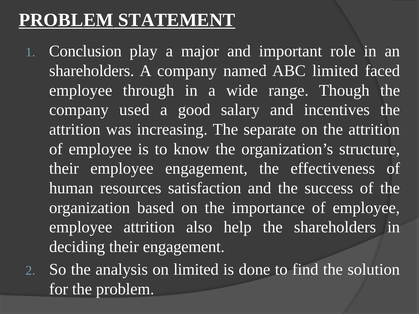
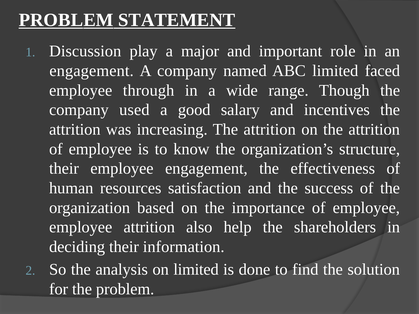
Conclusion: Conclusion -> Discussion
shareholders at (92, 71): shareholders -> engagement
increasing The separate: separate -> attrition
their engagement: engagement -> information
